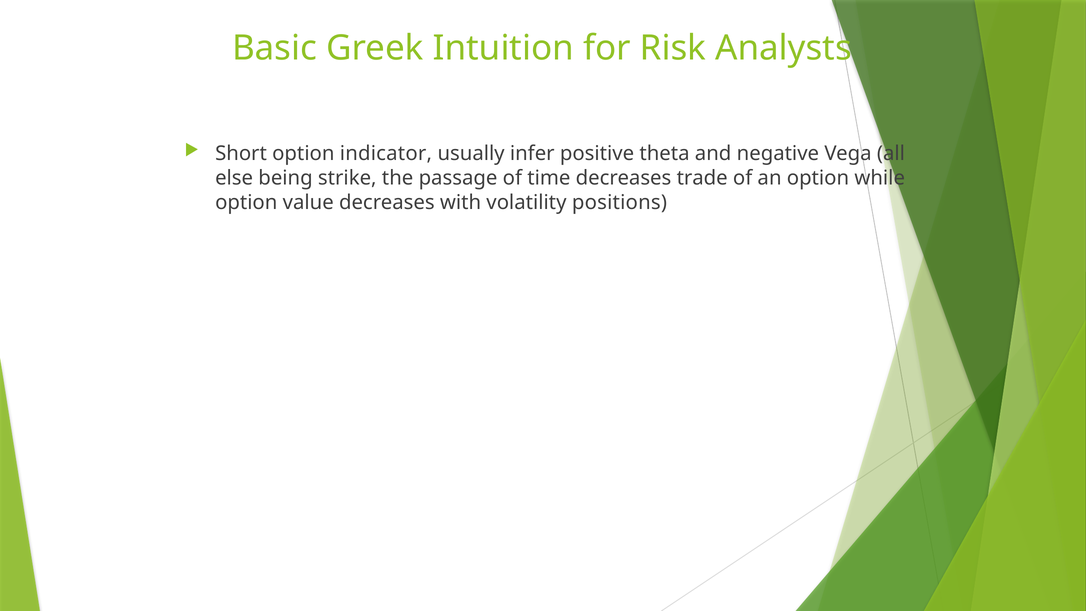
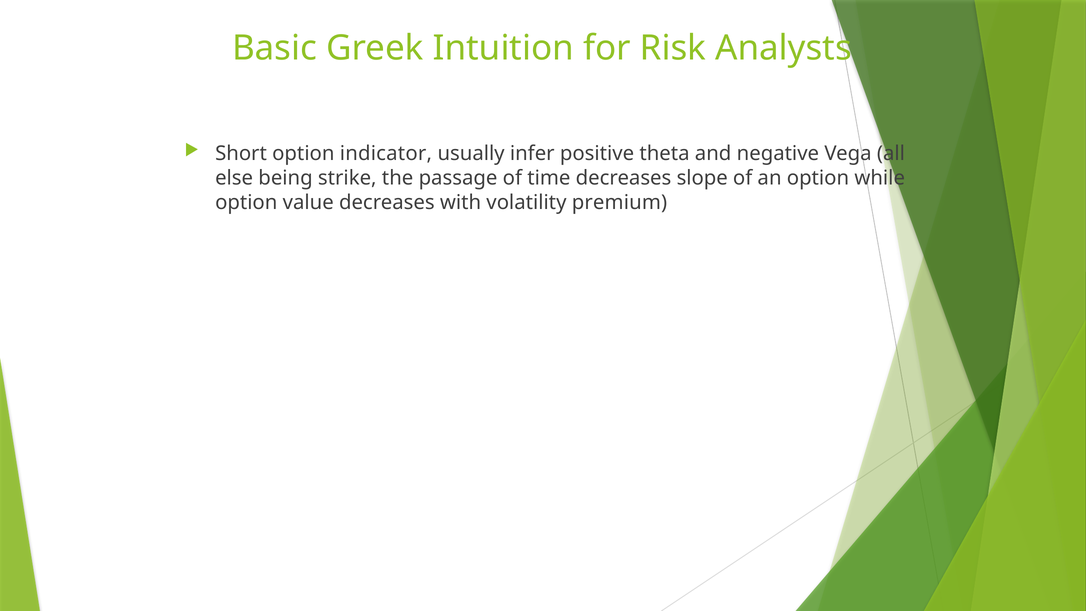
trade: trade -> slope
positions: positions -> premium
